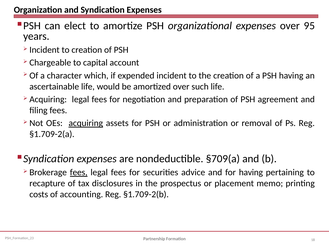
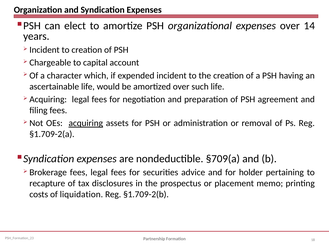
95: 95 -> 14
fees at (79, 172) underline: present -> none
for having: having -> holder
accounting: accounting -> liquidation
